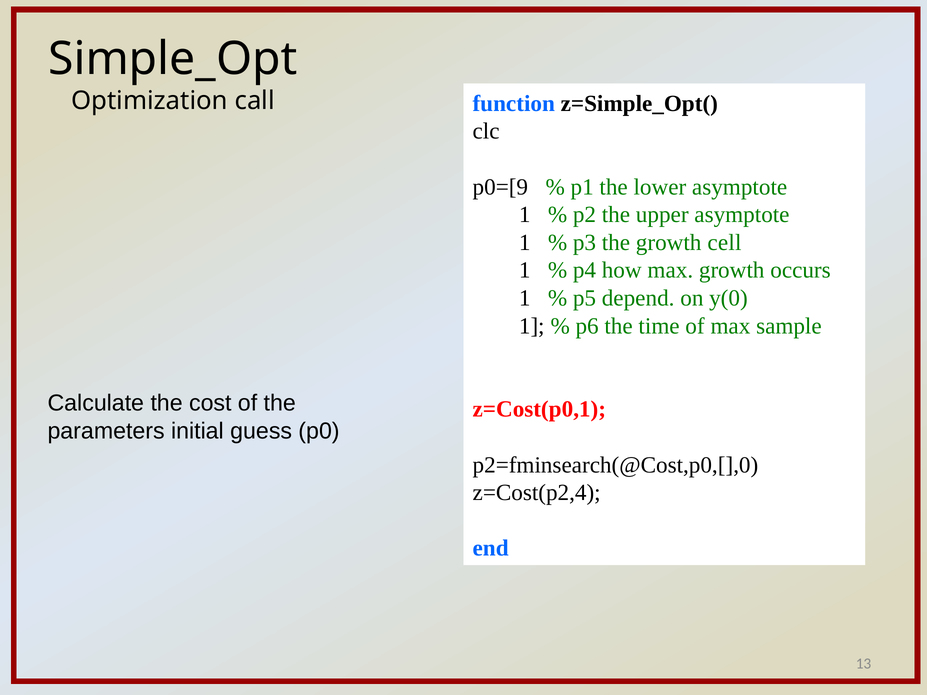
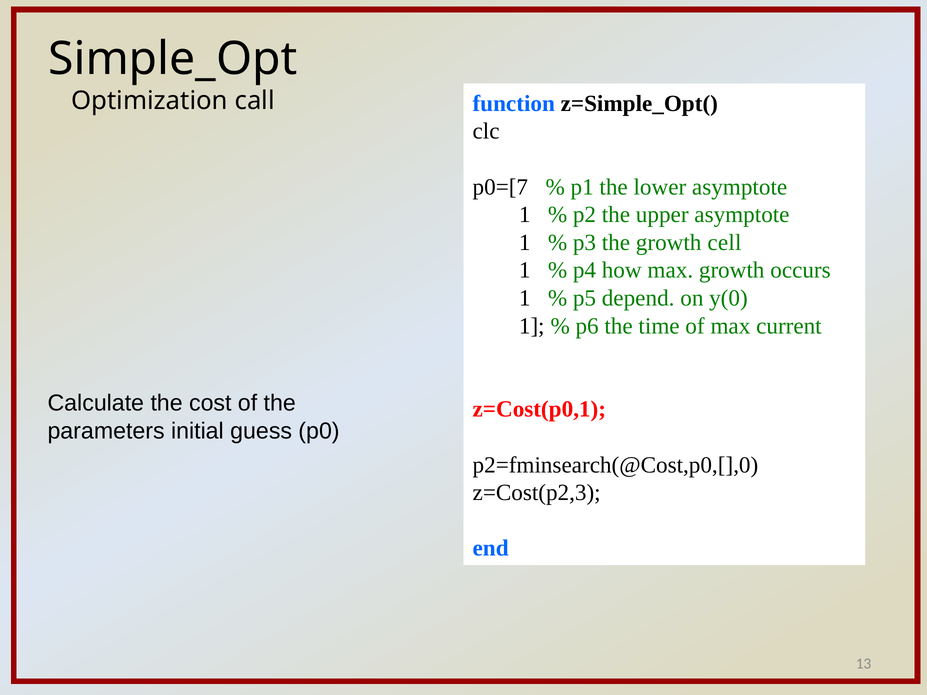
p0=[9: p0=[9 -> p0=[7
sample: sample -> current
z=Cost(p2,4: z=Cost(p2,4 -> z=Cost(p2,3
